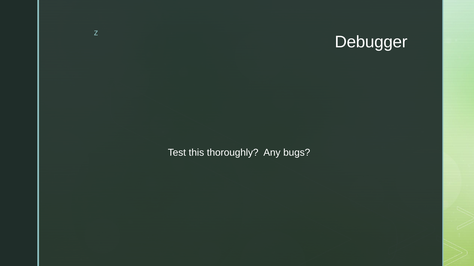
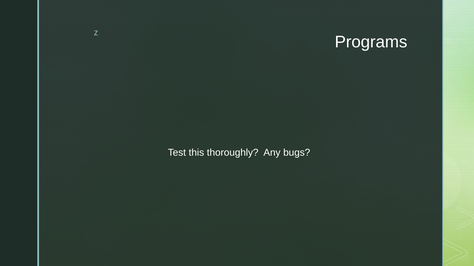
Debugger: Debugger -> Programs
